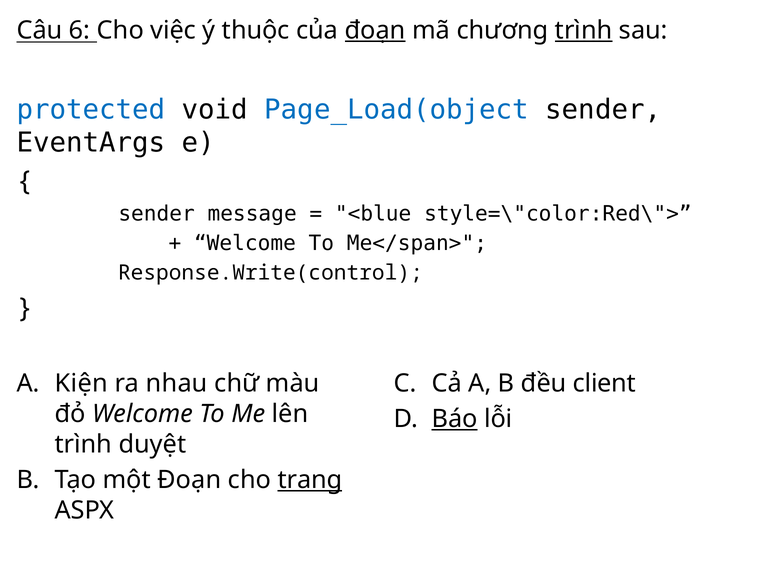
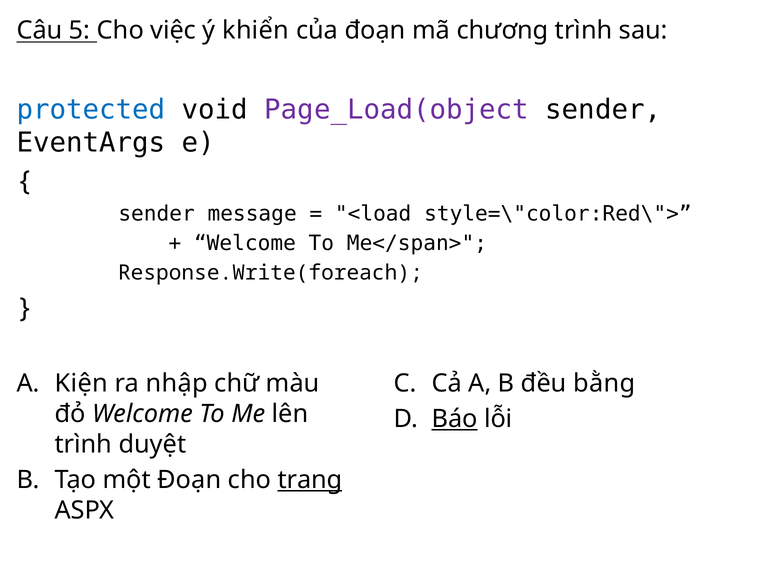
6: 6 -> 5
thuộc: thuộc -> khiển
đoạn at (375, 30) underline: present -> none
trình at (584, 30) underline: present -> none
Page_Load(object colour: blue -> purple
<blue: <blue -> <load
Response.Write(control: Response.Write(control -> Response.Write(foreach
nhau: nhau -> nhập
client: client -> bằng
